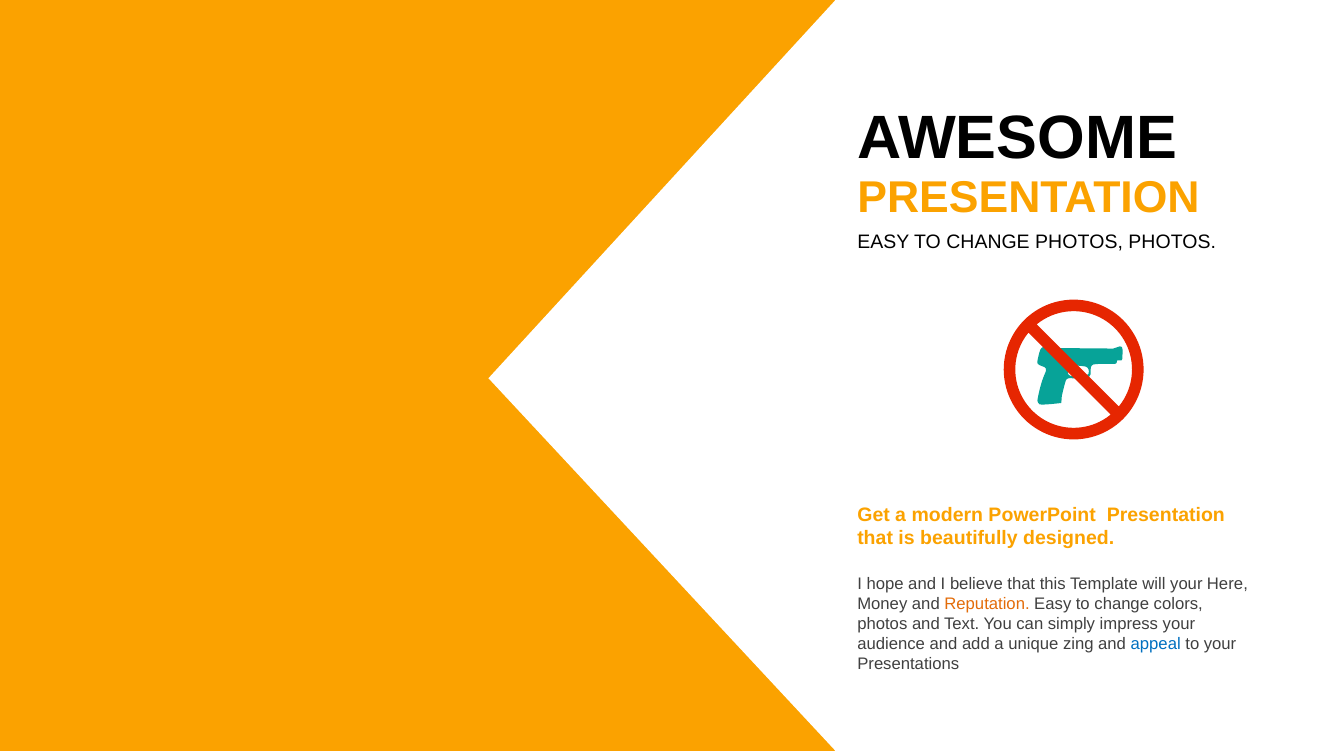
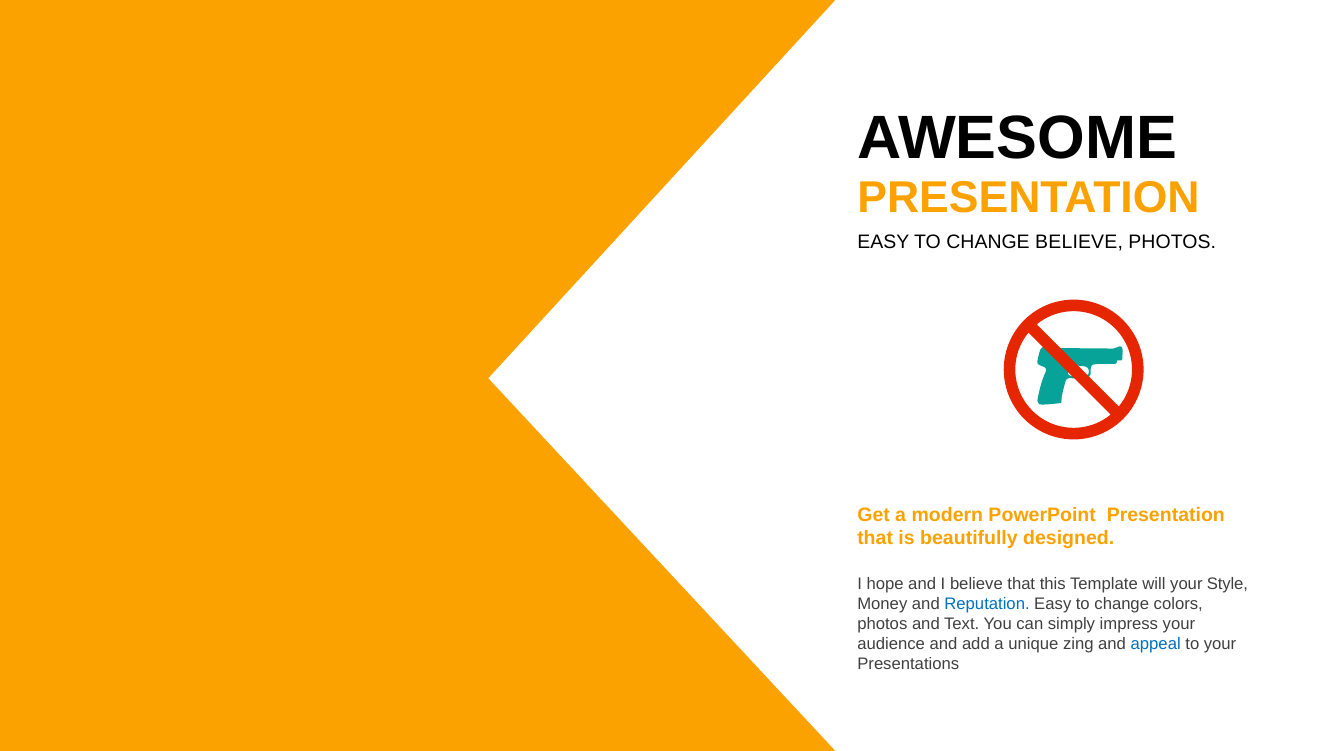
CHANGE PHOTOS: PHOTOS -> BELIEVE
Here: Here -> Style
Reputation colour: orange -> blue
